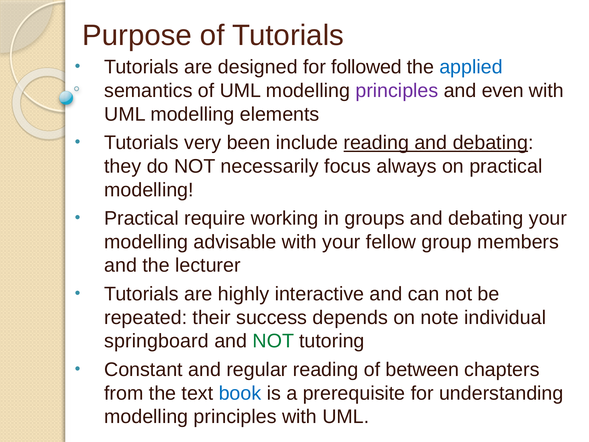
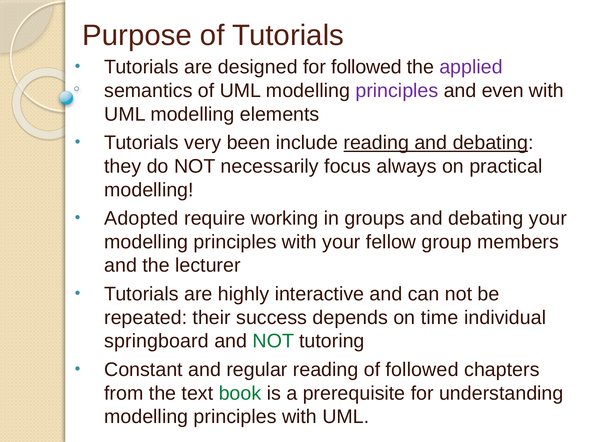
applied colour: blue -> purple
Practical at (142, 218): Practical -> Adopted
advisable at (235, 242): advisable -> principles
note: note -> time
of between: between -> followed
book colour: blue -> green
